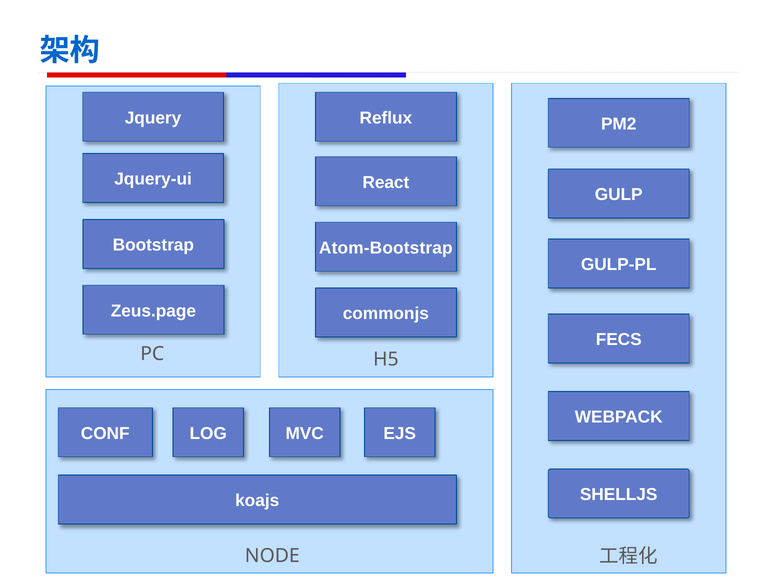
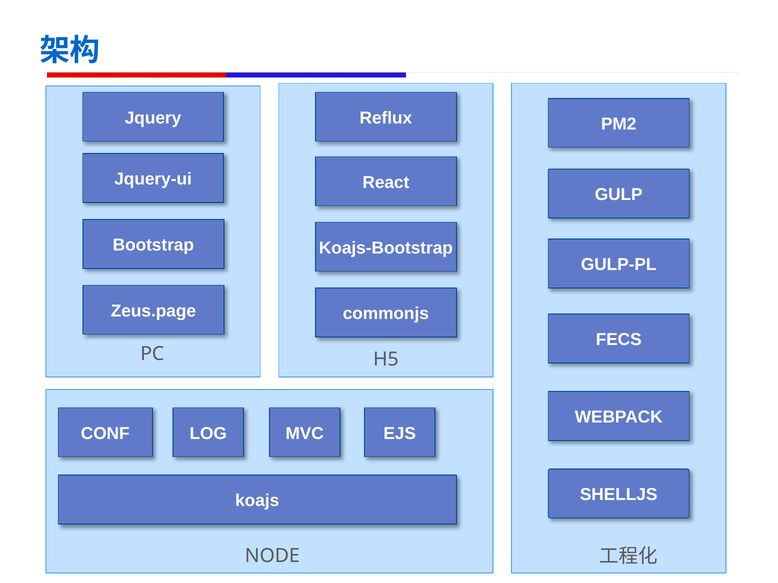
Atom-Bootstrap: Atom-Bootstrap -> Koajs-Bootstrap
